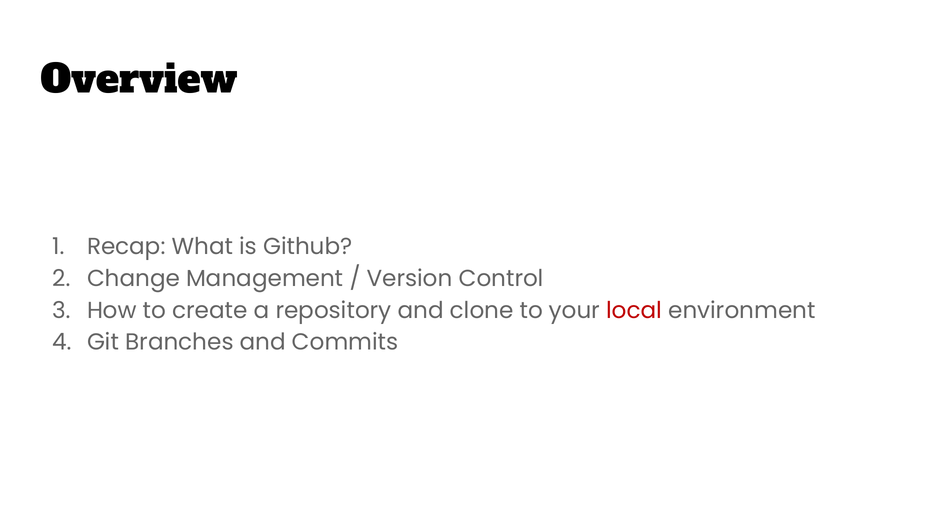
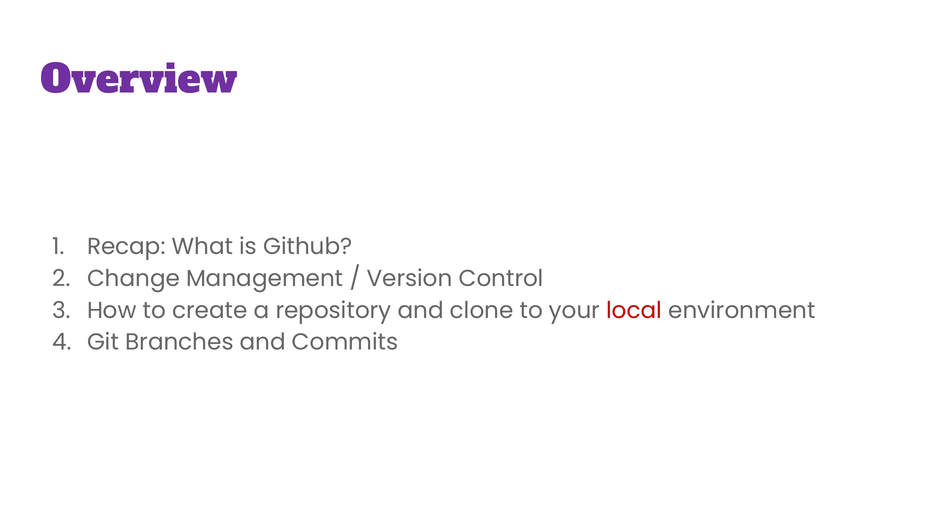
Overview colour: black -> purple
